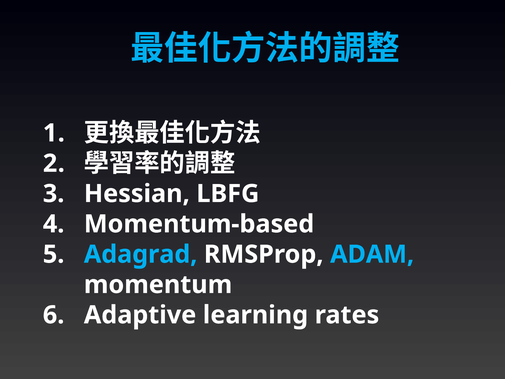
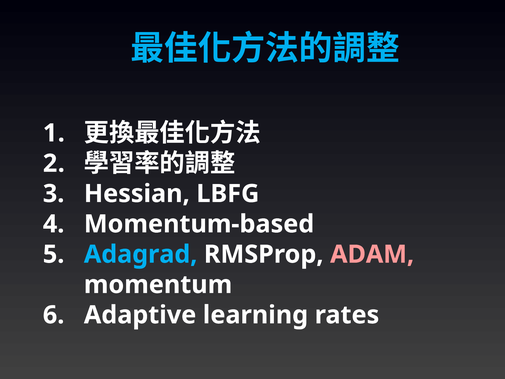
ADAM colour: light blue -> pink
